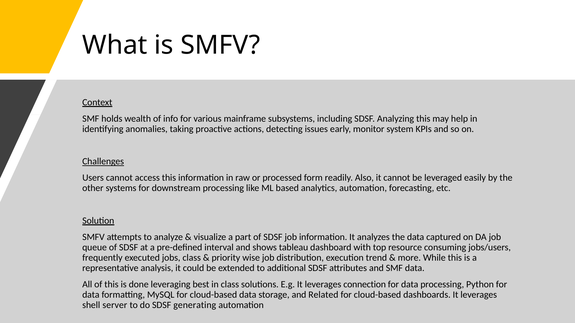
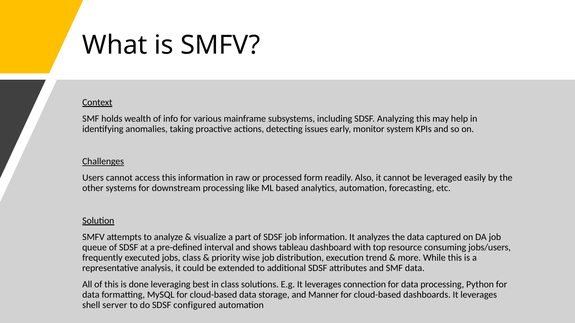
Related: Related -> Manner
generating: generating -> configured
